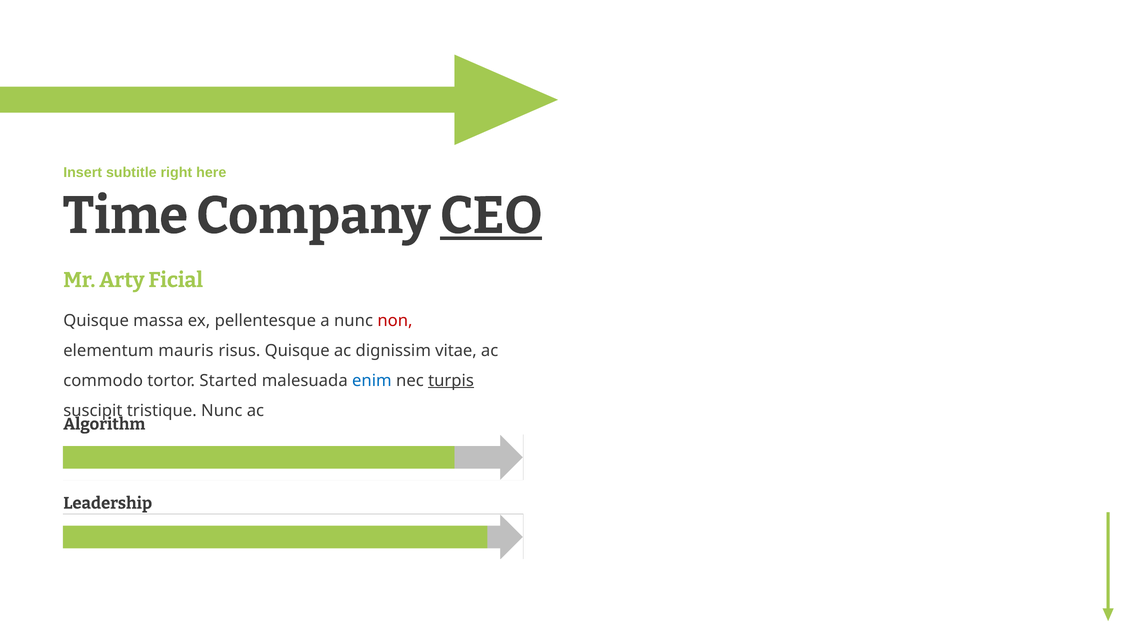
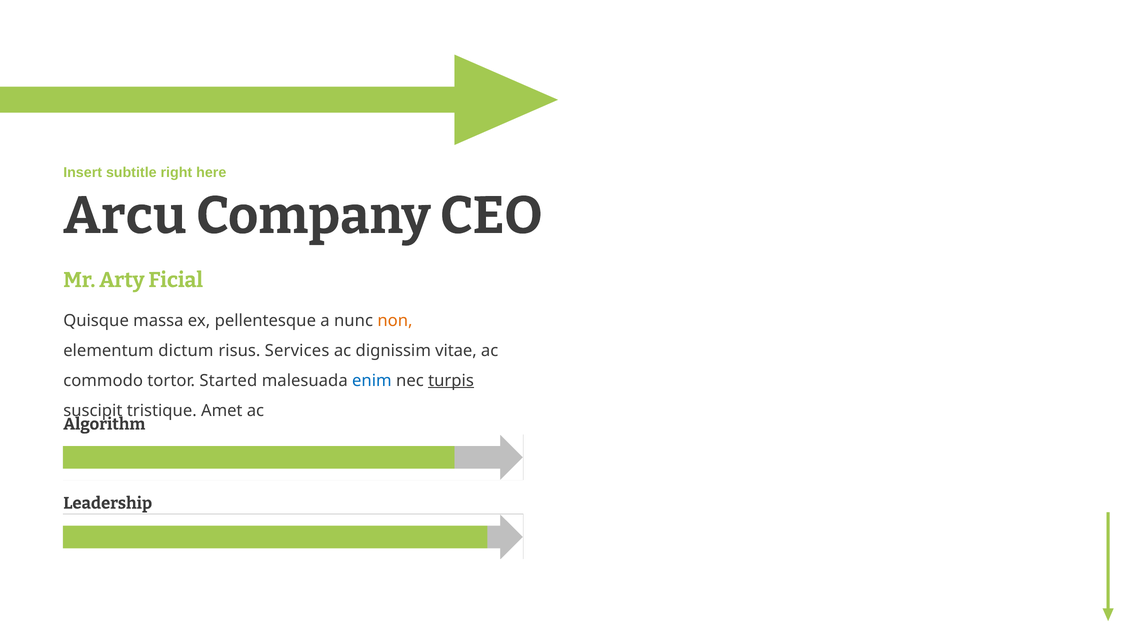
Time: Time -> Arcu
CEO underline: present -> none
non colour: red -> orange
mauris: mauris -> dictum
risus Quisque: Quisque -> Services
tristique Nunc: Nunc -> Amet
